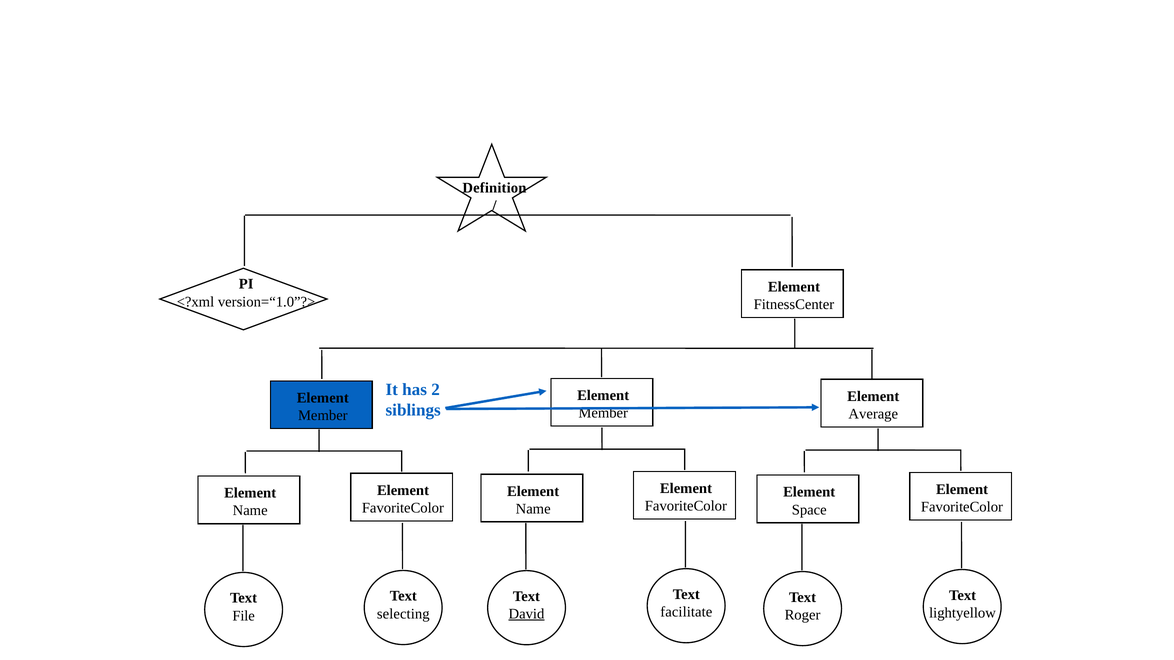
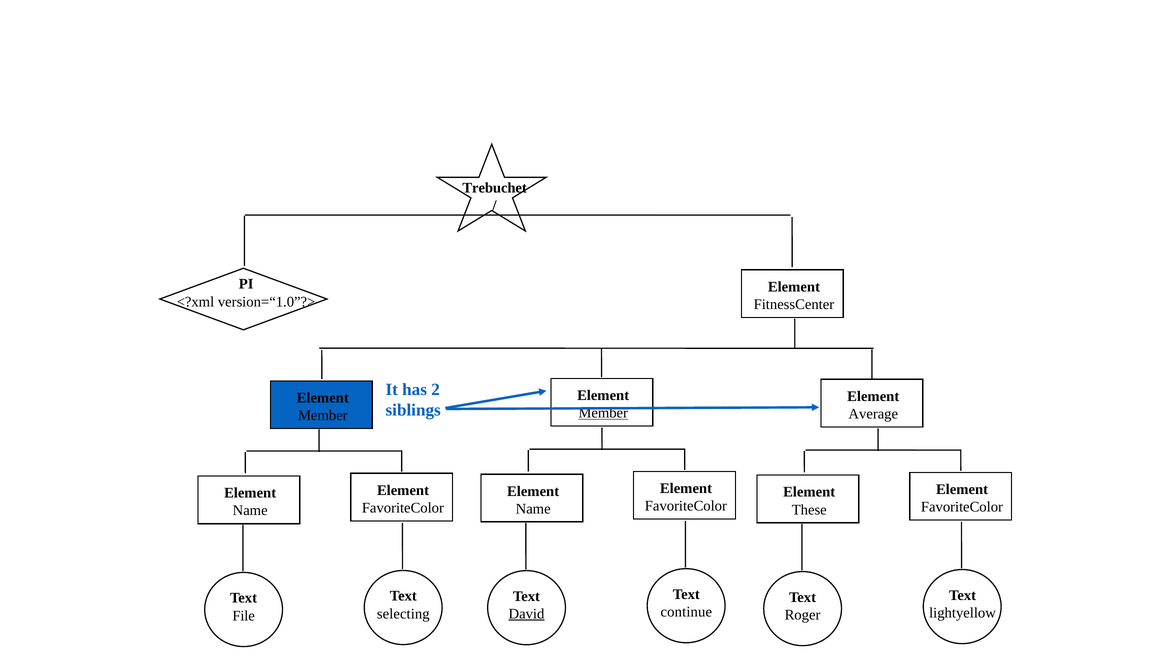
Definition: Definition -> Trebuchet
Member at (603, 413) underline: none -> present
Space: Space -> These
facilitate: facilitate -> continue
